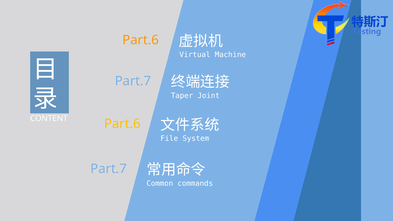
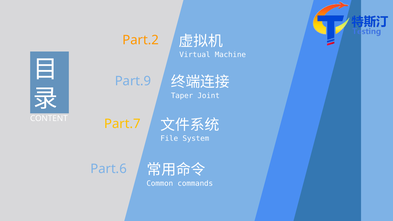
Part.6 at (141, 40): Part.6 -> Part.2
Part.7 at (133, 81): Part.7 -> Part.9
Part.6 at (122, 124): Part.6 -> Part.7
Part.7 at (109, 169): Part.7 -> Part.6
